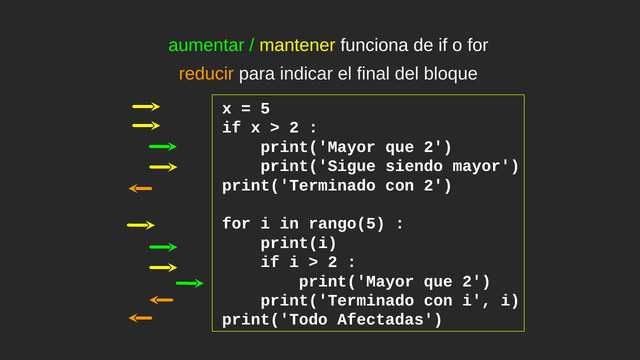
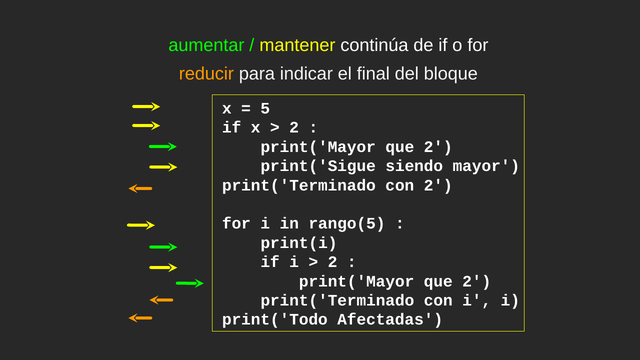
funciona: funciona -> continúa
